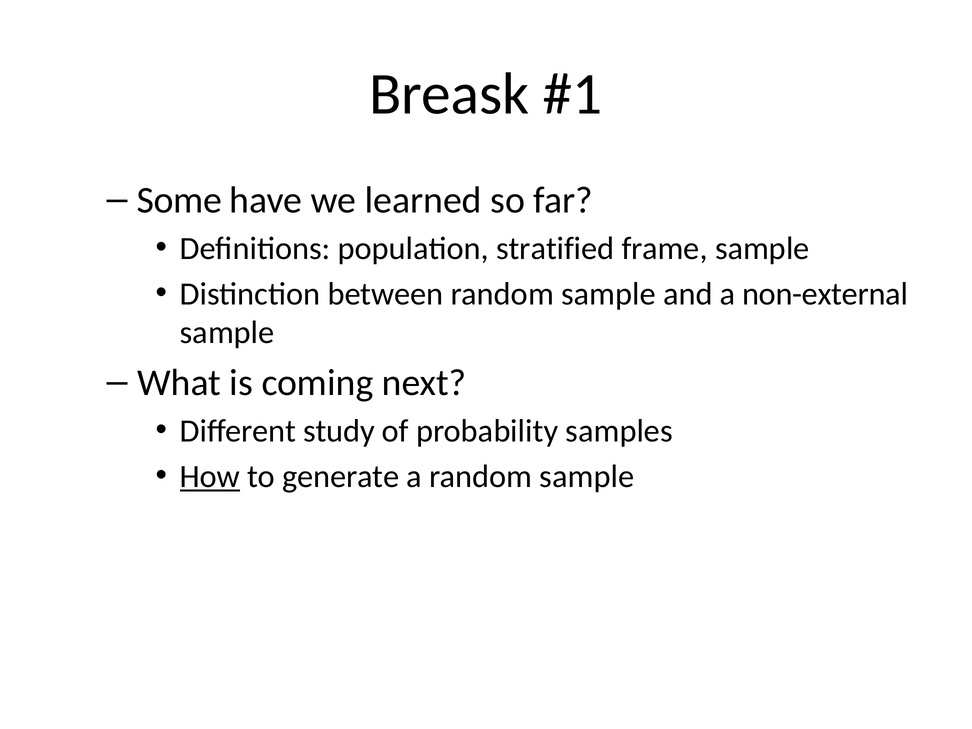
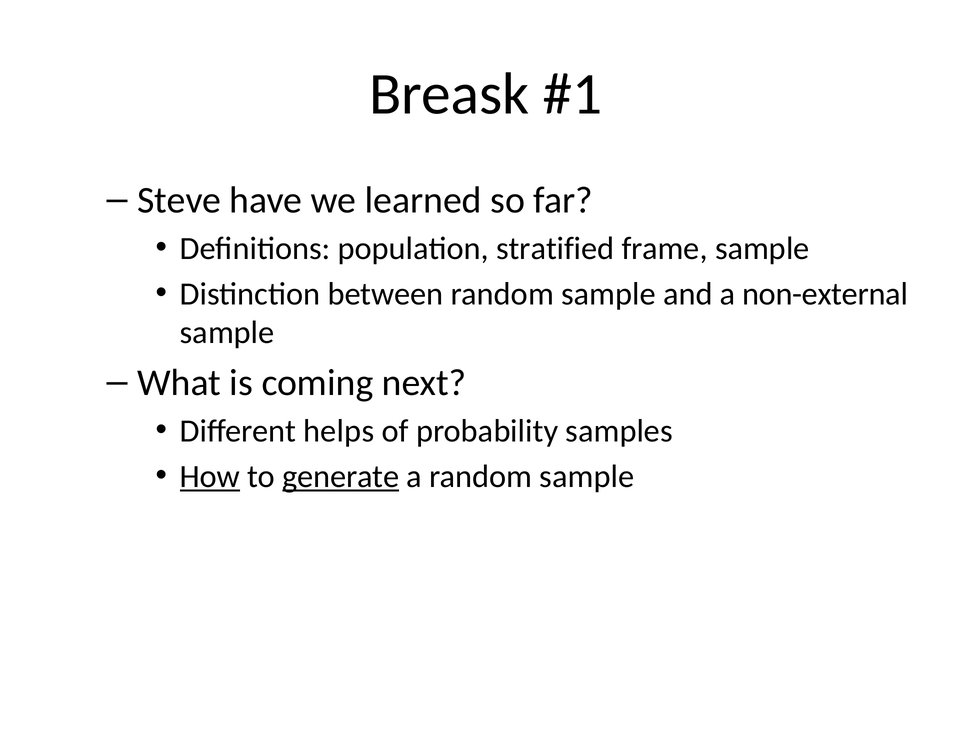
Some: Some -> Steve
study: study -> helps
generate underline: none -> present
